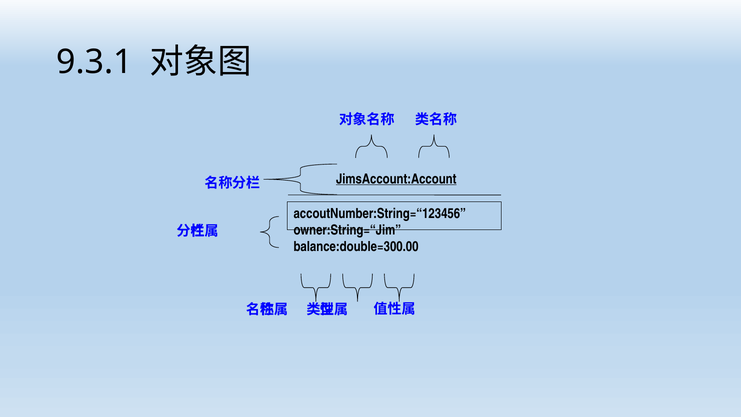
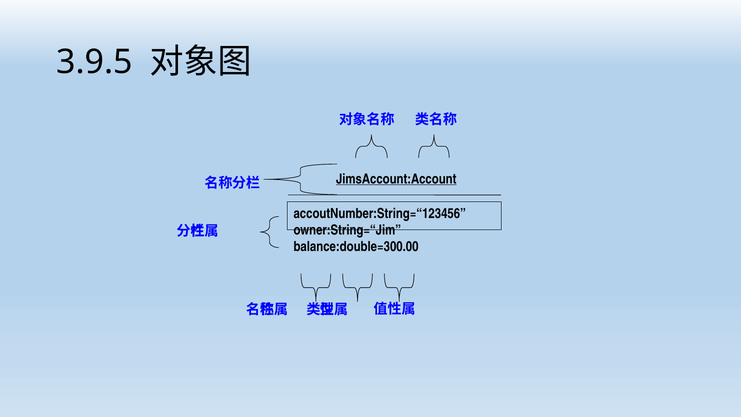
9.3.1: 9.3.1 -> 3.9.5
